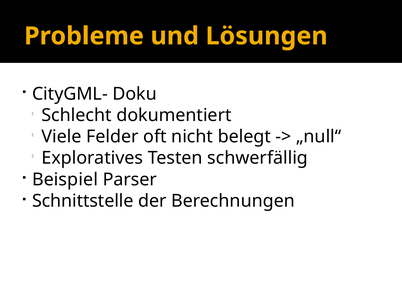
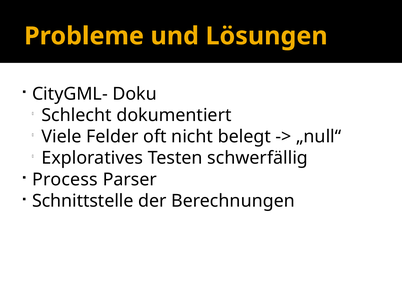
Beispiel: Beispiel -> Process
